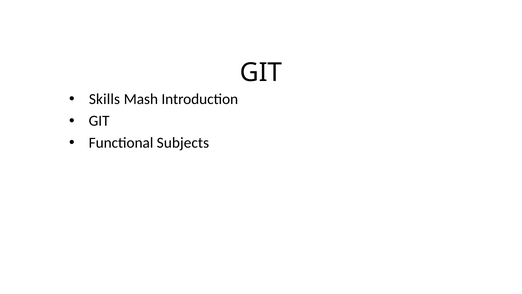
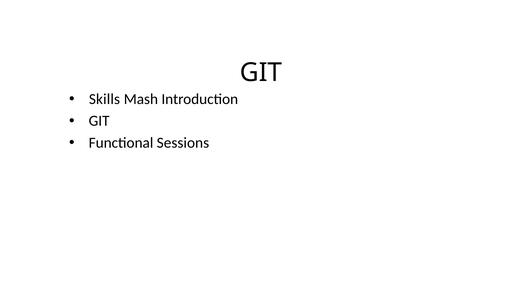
Subjects: Subjects -> Sessions
